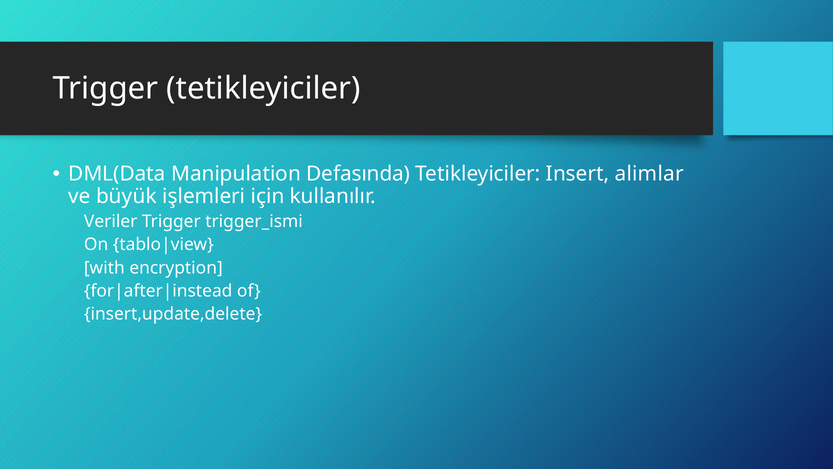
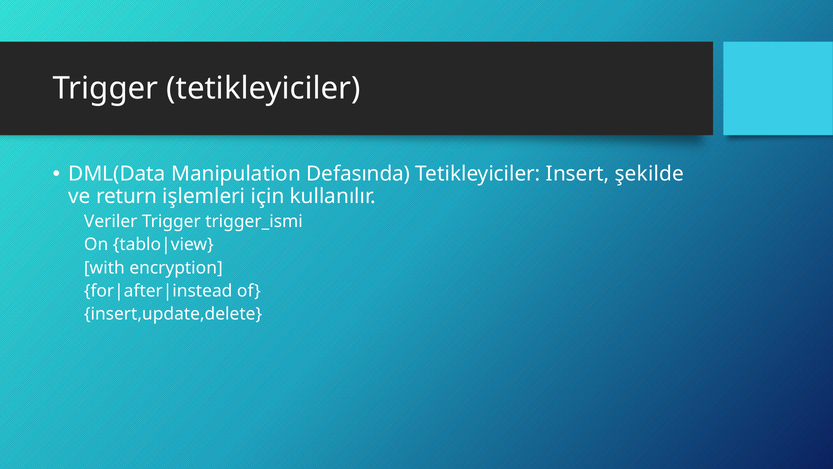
alimlar: alimlar -> şekilde
büyük: büyük -> return
